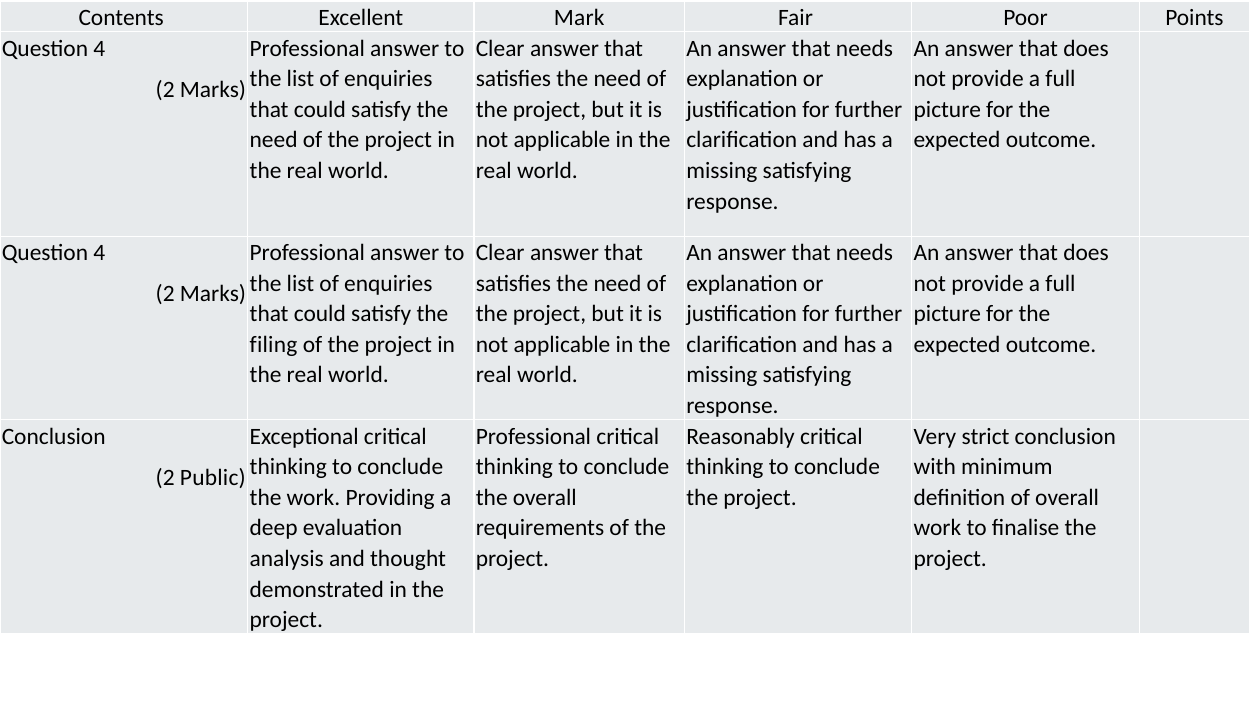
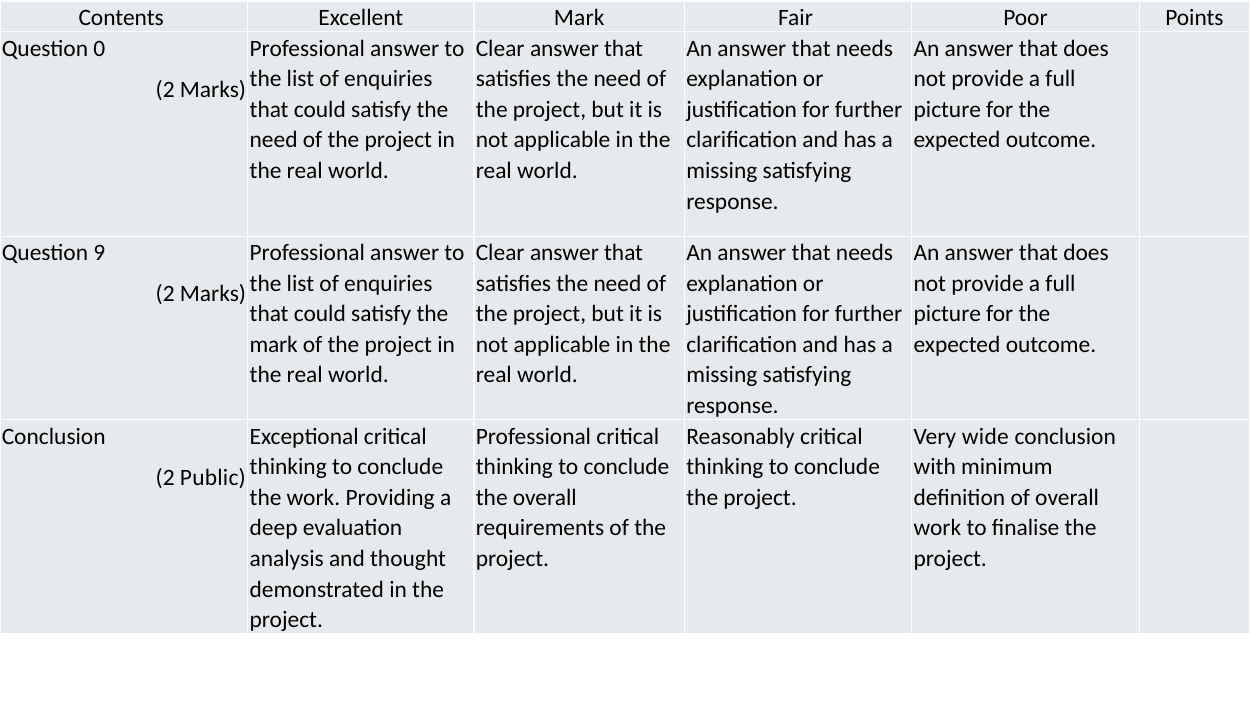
4 at (99, 48): 4 -> 0
4 at (99, 253): 4 -> 9
filing at (274, 345): filing -> mark
strict: strict -> wide
